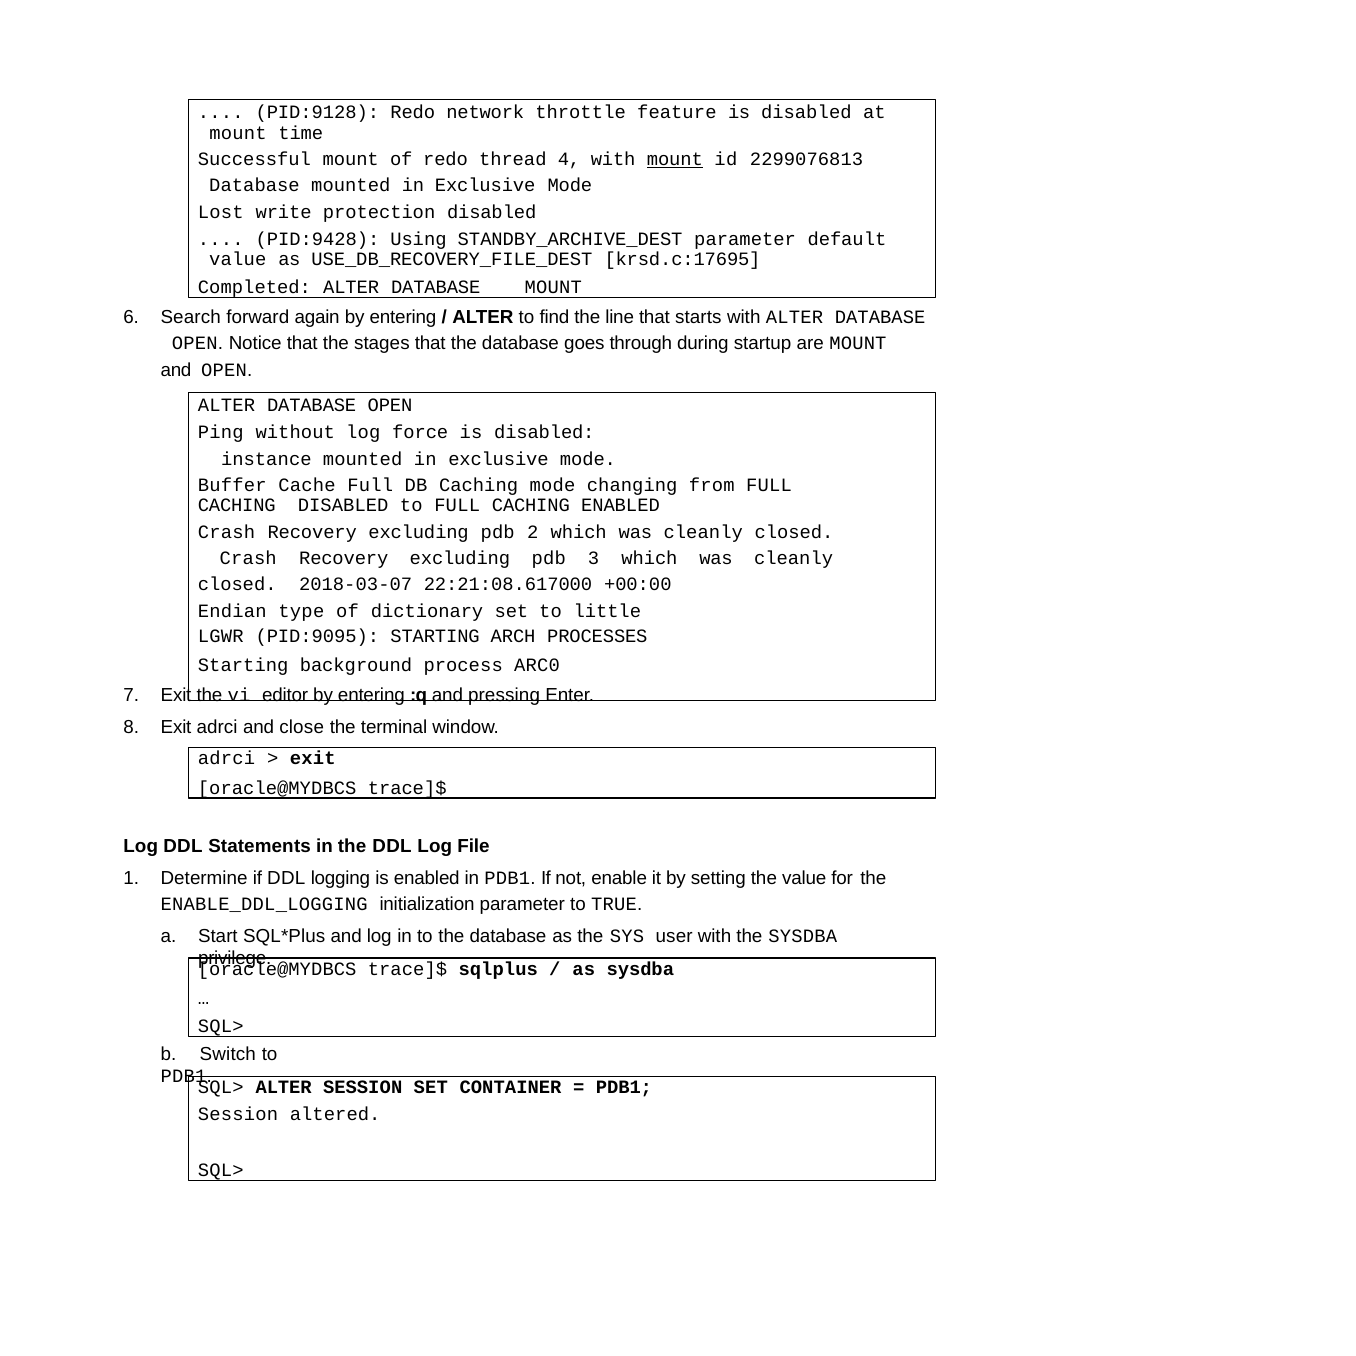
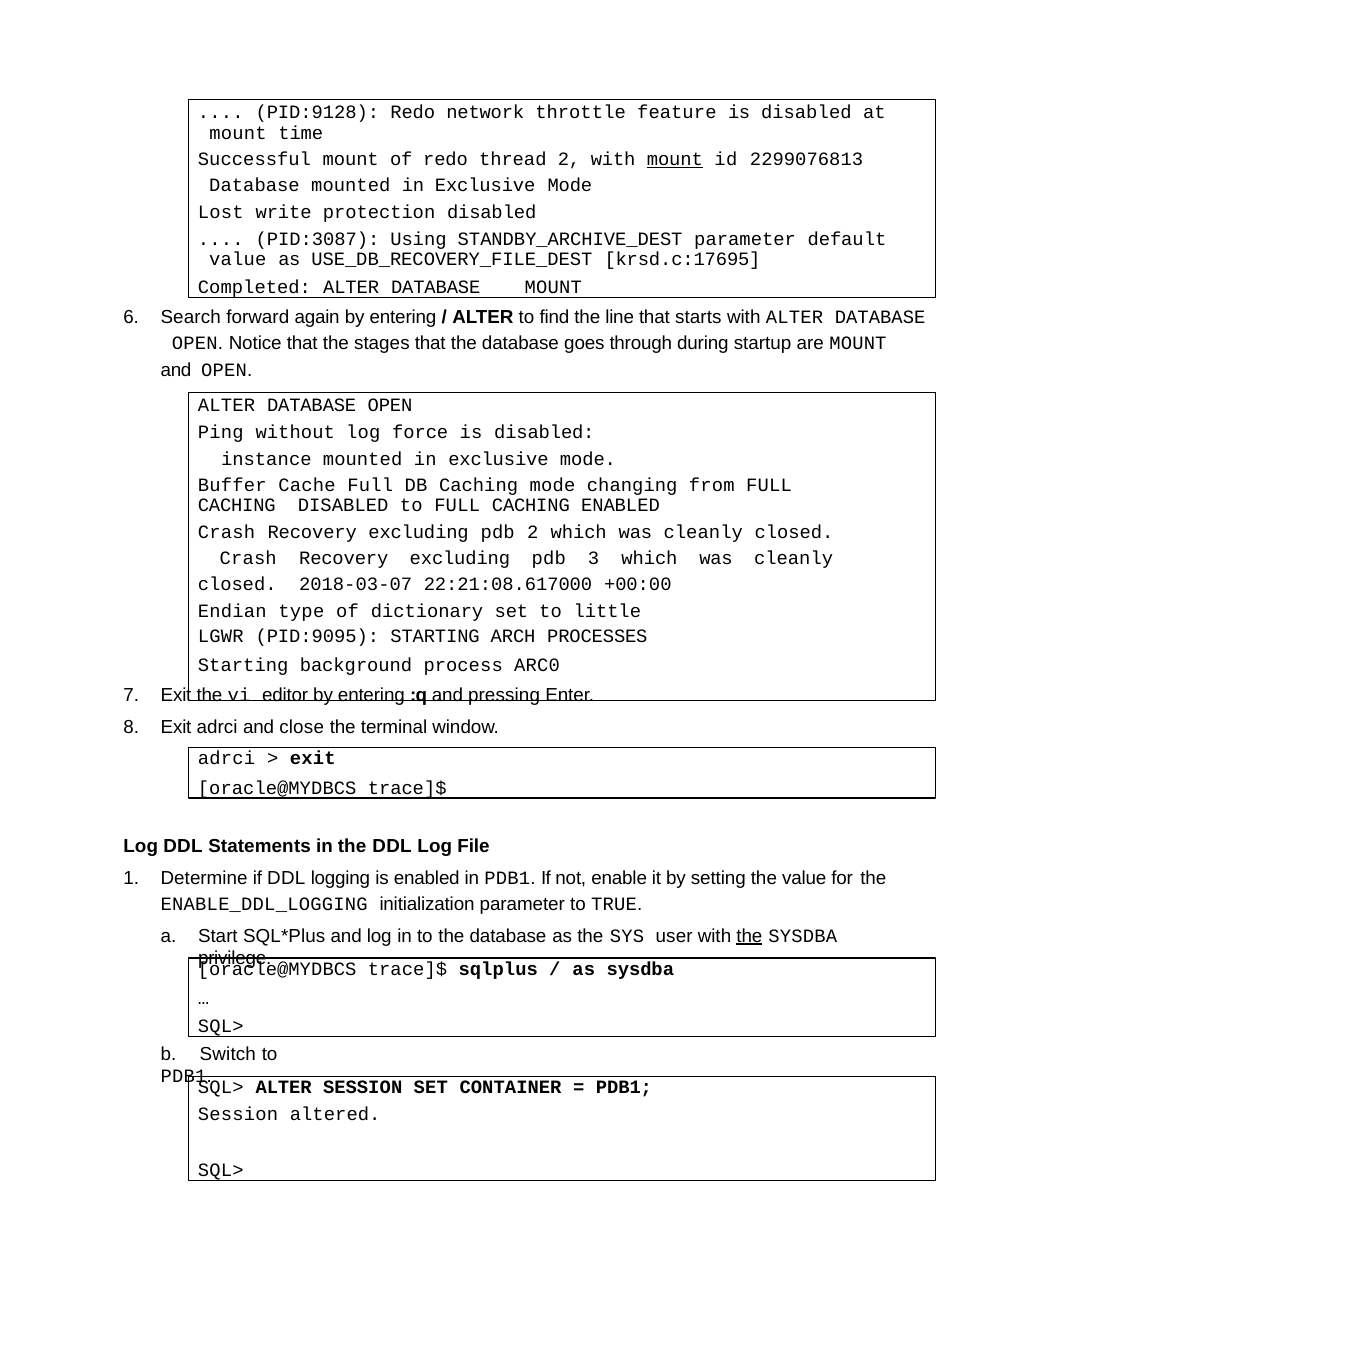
thread 4: 4 -> 2
PID:9428: PID:9428 -> PID:3087
the at (749, 936) underline: none -> present
